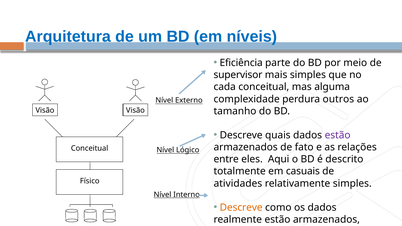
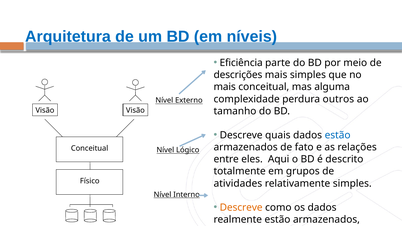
supervisor: supervisor -> descrições
cada at (225, 87): cada -> mais
estão at (338, 135) colour: purple -> blue
casuais: casuais -> grupos
